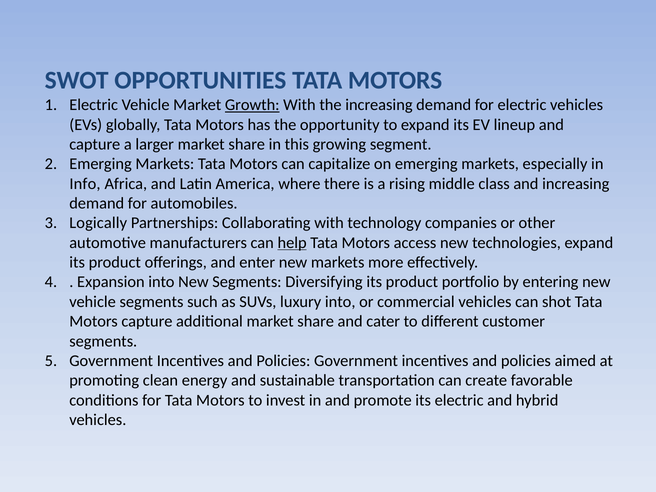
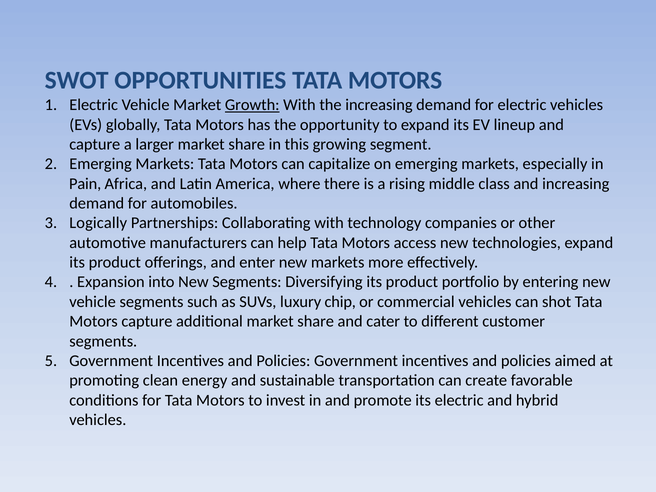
Info: Info -> Pain
help underline: present -> none
luxury into: into -> chip
